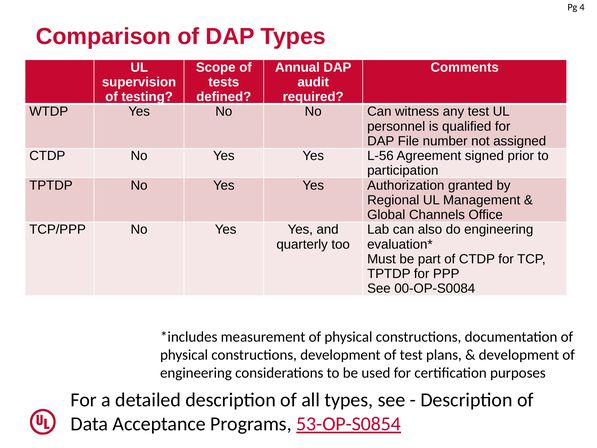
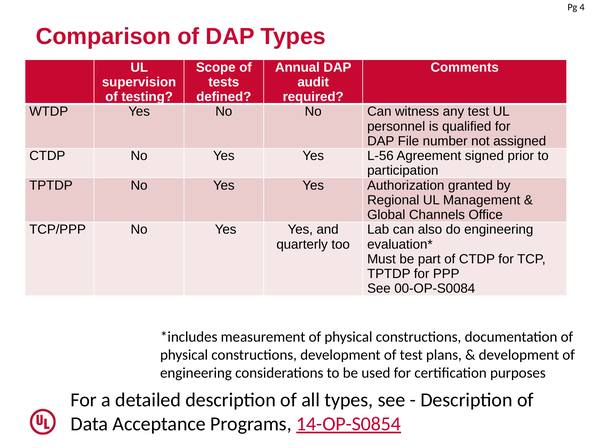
53-OP-S0854: 53-OP-S0854 -> 14-OP-S0854
